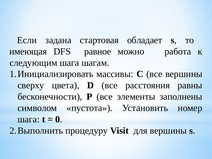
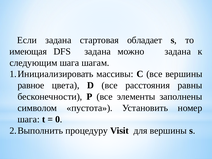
DFS равное: равное -> задана
можно работа: работа -> задана
сверху: сверху -> равное
